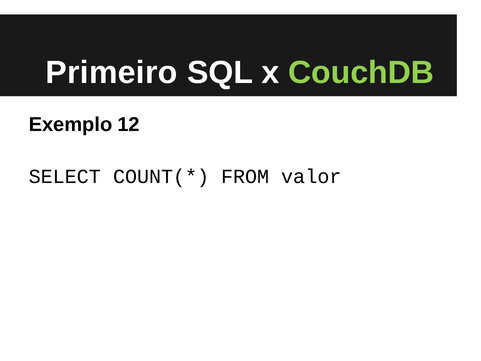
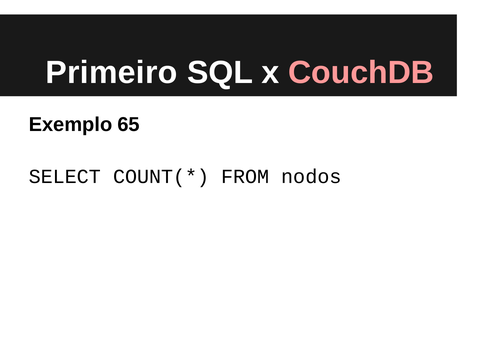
CouchDB colour: light green -> pink
12: 12 -> 65
valor: valor -> nodos
